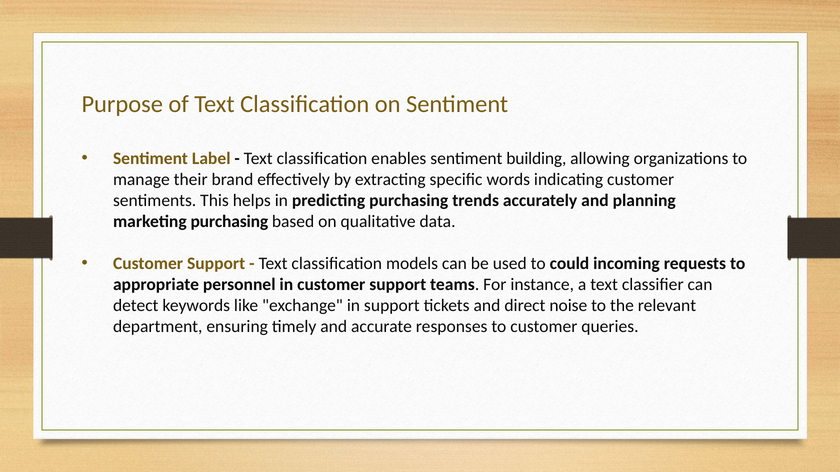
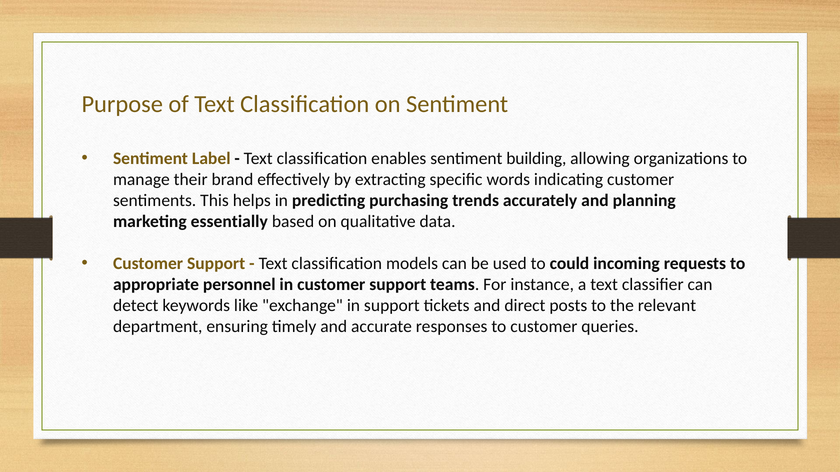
marketing purchasing: purchasing -> essentially
noise: noise -> posts
